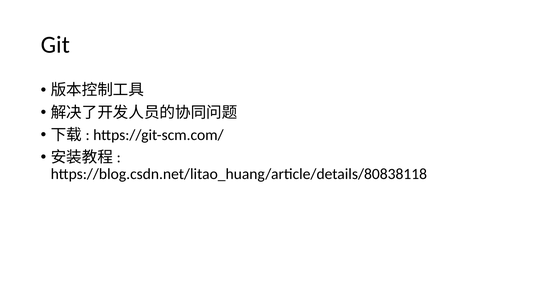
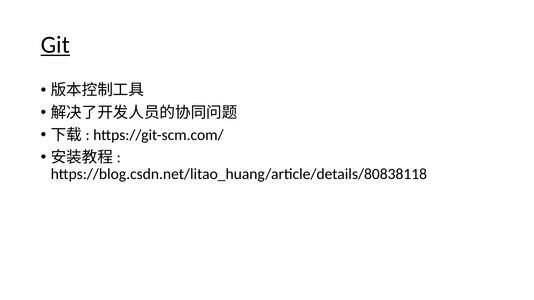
Git underline: none -> present
